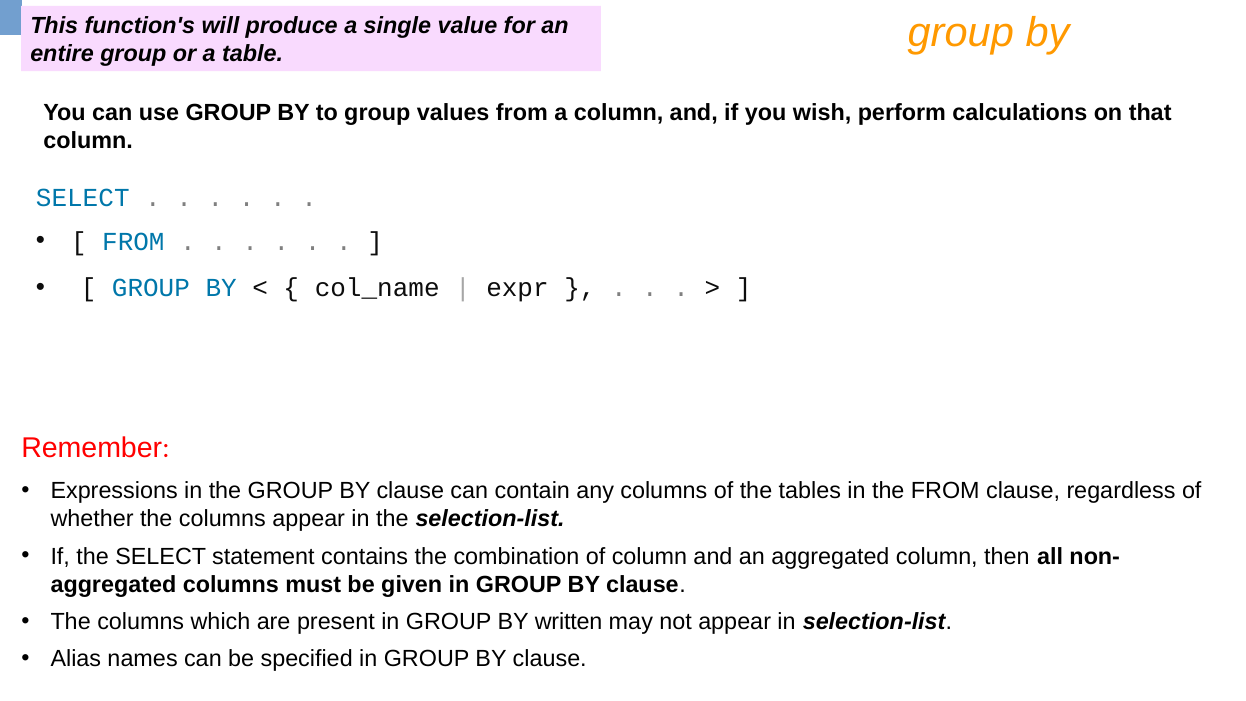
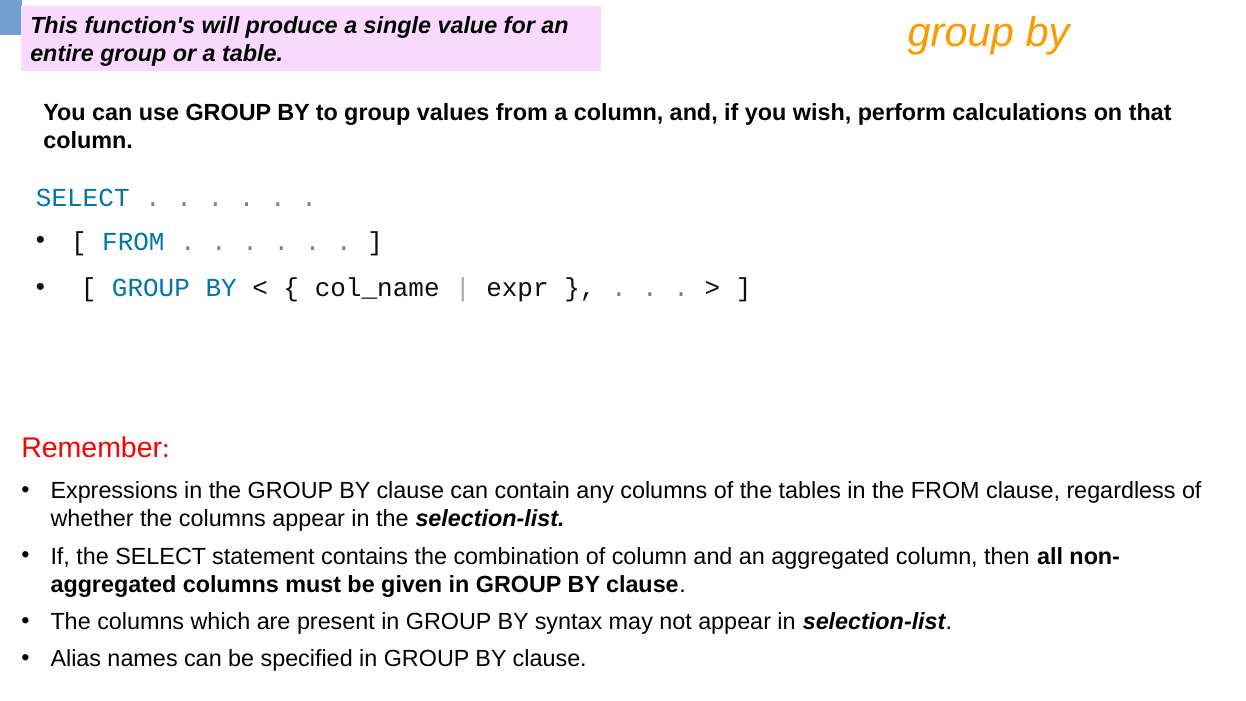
written: written -> syntax
